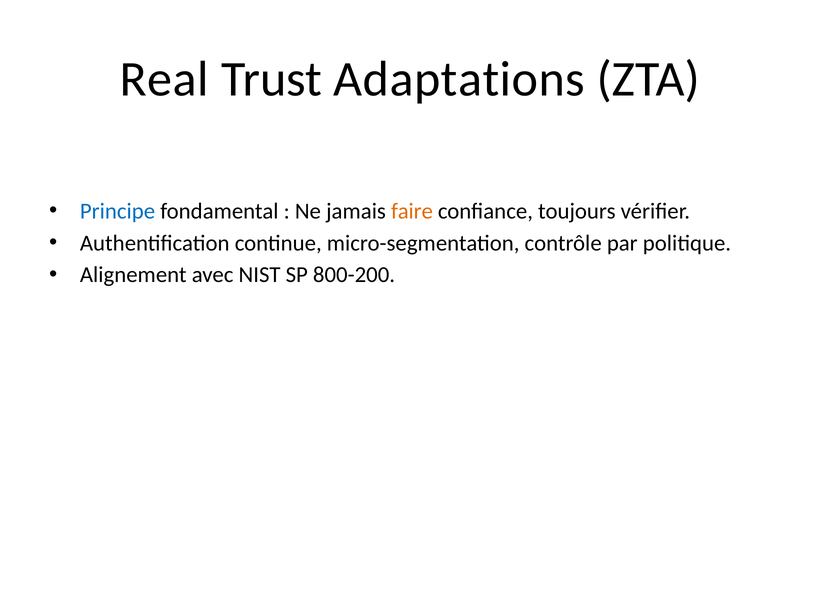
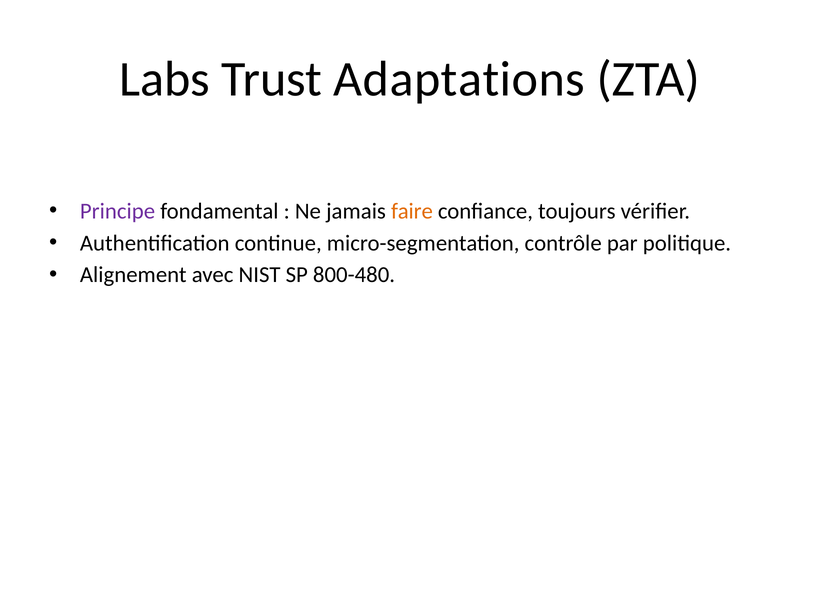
Real: Real -> Labs
Principe colour: blue -> purple
800-200: 800-200 -> 800-480
